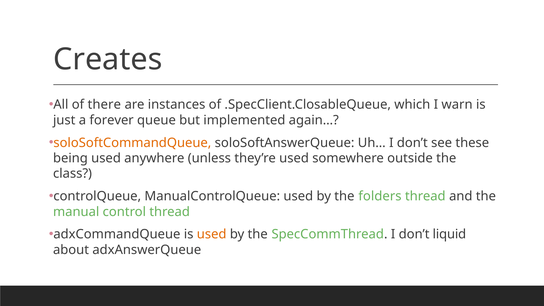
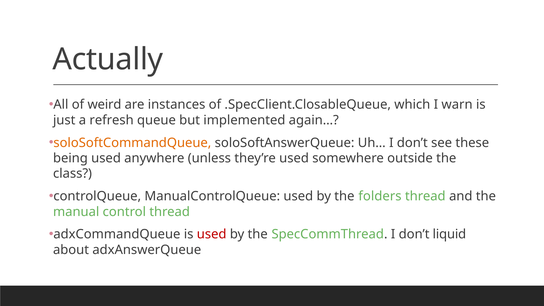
Creates: Creates -> Actually
there: there -> weird
forever: forever -> refresh
used at (212, 234) colour: orange -> red
